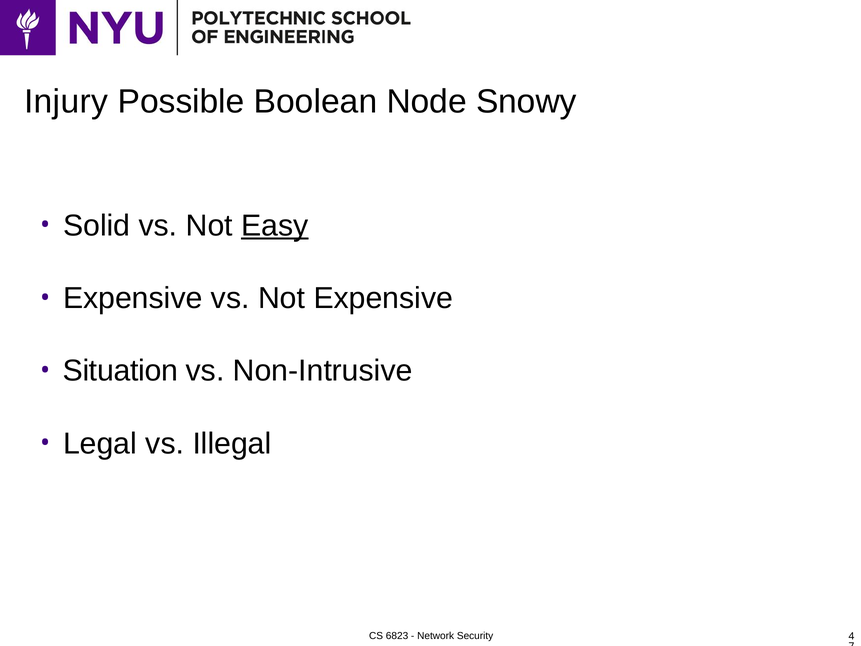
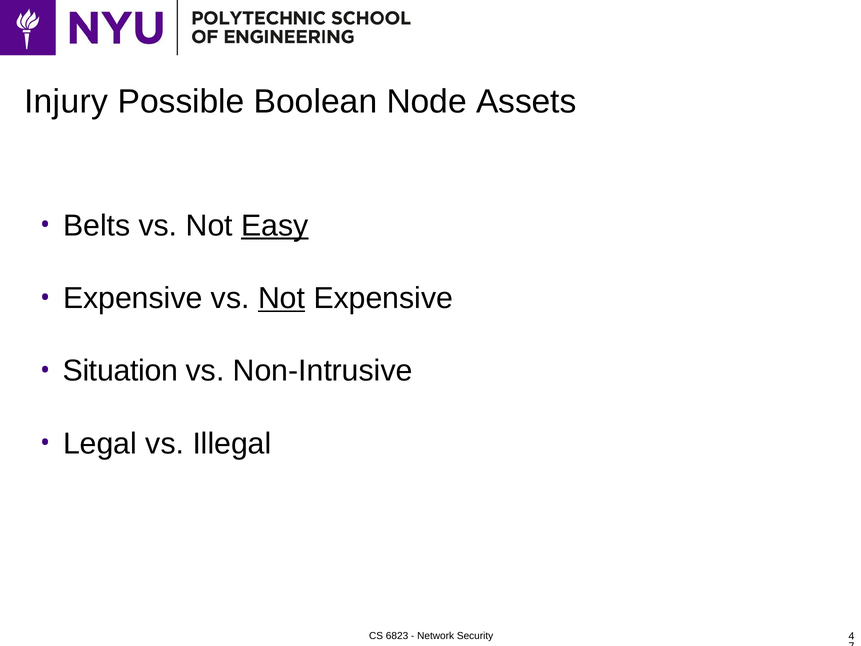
Snowy: Snowy -> Assets
Solid: Solid -> Belts
Not at (282, 298) underline: none -> present
